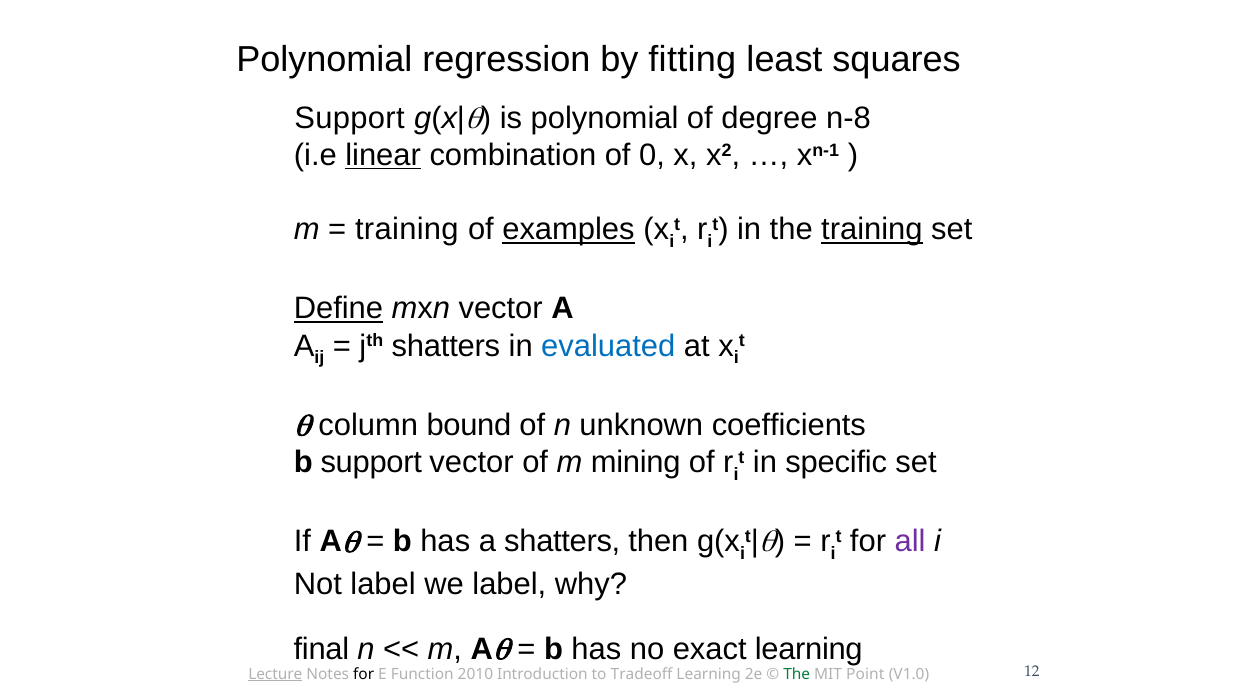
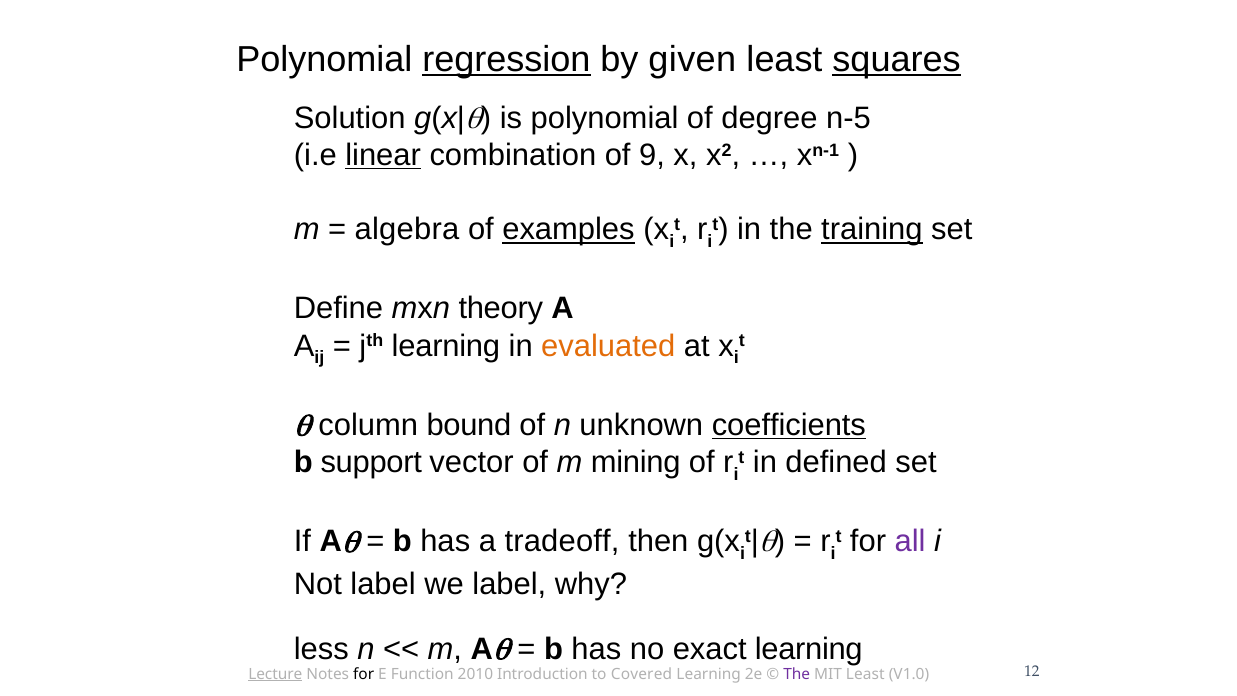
regression underline: none -> present
fitting: fitting -> given
squares underline: none -> present
Support at (350, 118): Support -> Solution
n-8: n-8 -> n-5
0: 0 -> 9
training at (407, 229): training -> algebra
Define underline: present -> none
mxn vector: vector -> theory
jth shatters: shatters -> learning
evaluated colour: blue -> orange
coefficients underline: none -> present
specific: specific -> defined
a shatters: shatters -> tradeoff
final: final -> less
Tradeoff: Tradeoff -> Covered
The at (797, 674) colour: green -> purple
MIT Point: Point -> Least
